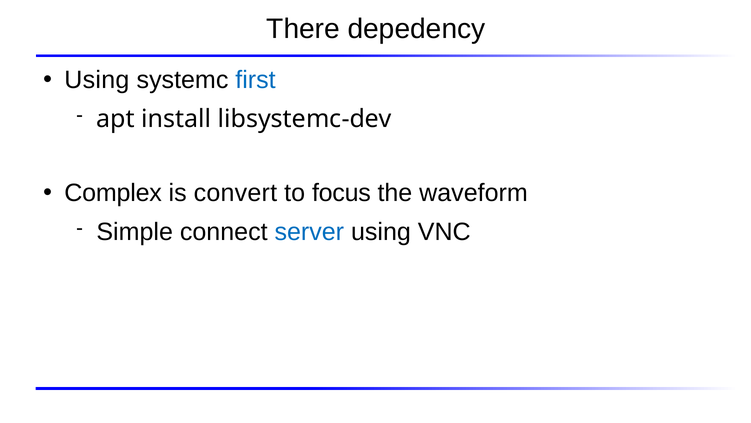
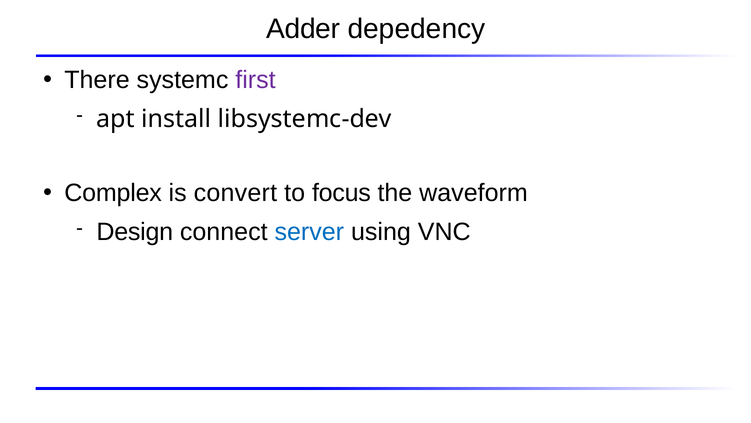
There: There -> Adder
Using at (97, 80): Using -> There
first colour: blue -> purple
Simple: Simple -> Design
